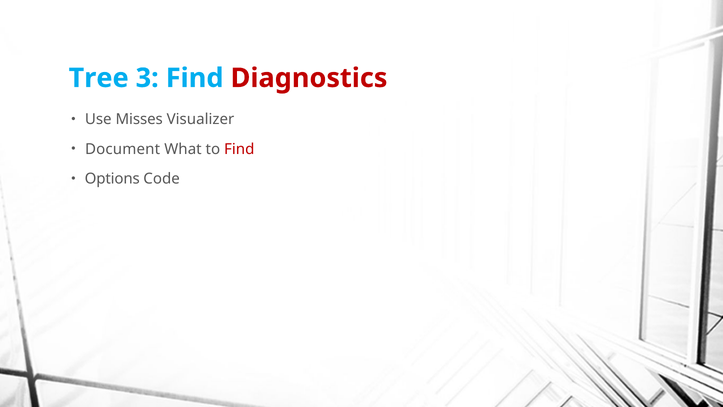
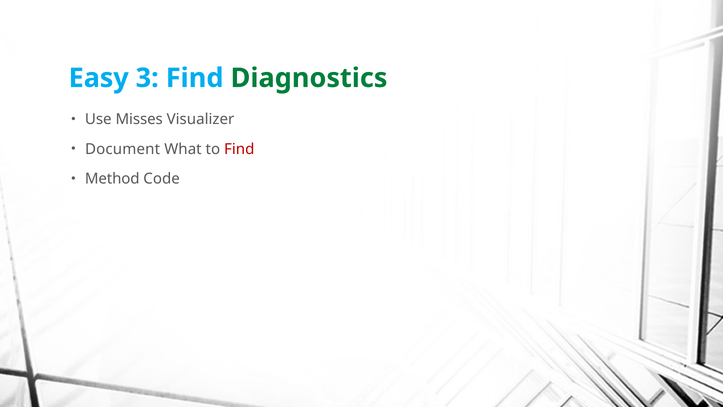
Tree: Tree -> Easy
Diagnostics colour: red -> green
Options: Options -> Method
